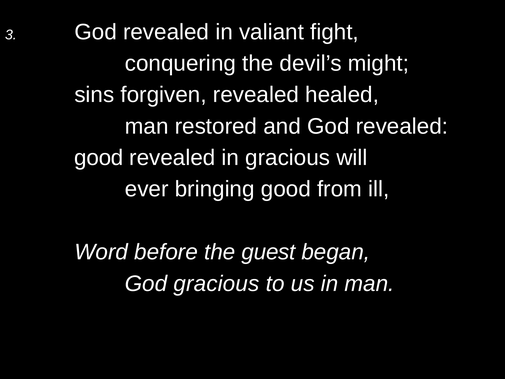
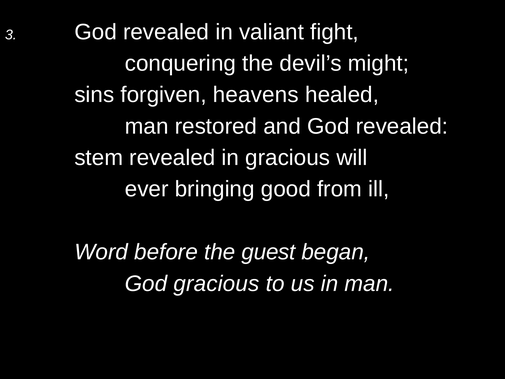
forgiven revealed: revealed -> heavens
good at (99, 158): good -> stem
